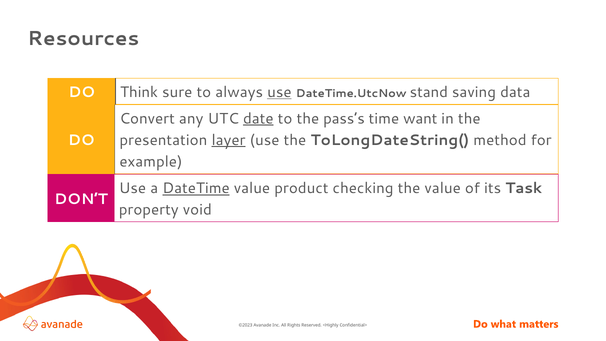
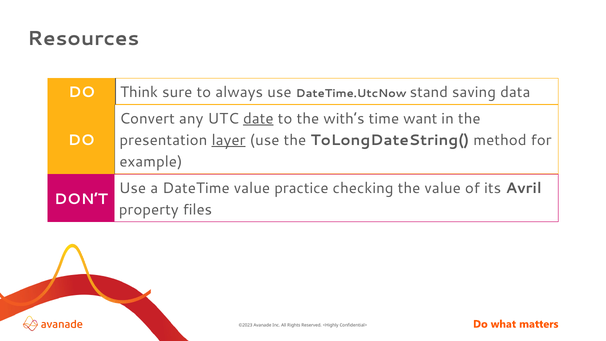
use at (279, 92) underline: present -> none
pass’s: pass’s -> with’s
DateTime underline: present -> none
product: product -> practice
Task: Task -> Avril
void: void -> files
